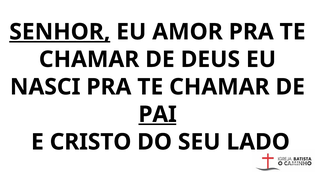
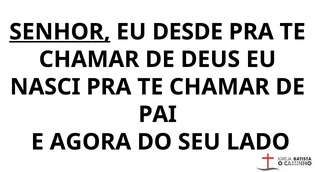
AMOR: AMOR -> DESDE
PAI underline: present -> none
CRISTO: CRISTO -> AGORA
